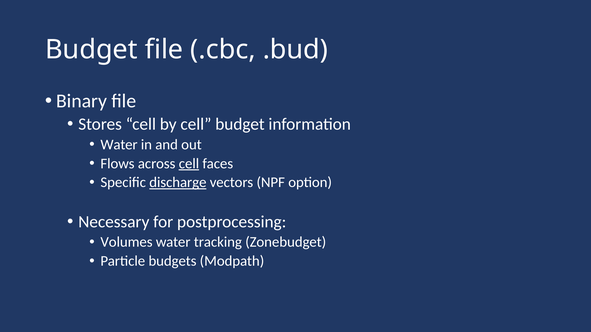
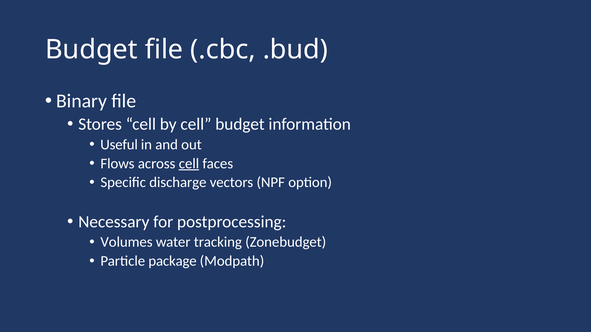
Water at (119, 145): Water -> Useful
discharge underline: present -> none
budgets: budgets -> package
